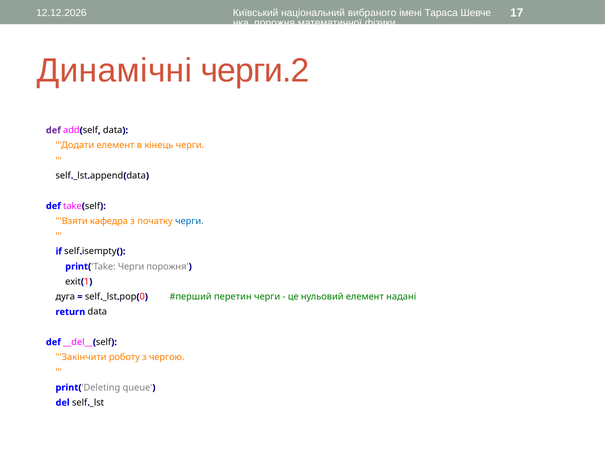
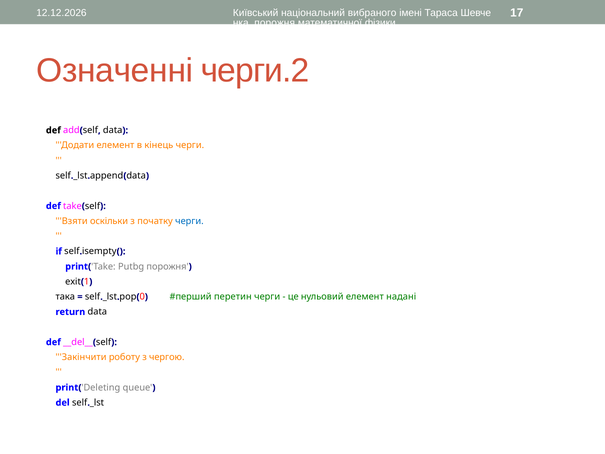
Динамічні: Динамічні -> Означенні
def at (53, 130) colour: purple -> black
кафедра: кафедра -> оскільки
print('Take Черги: Черги -> Putbg
дуга: дуга -> така
